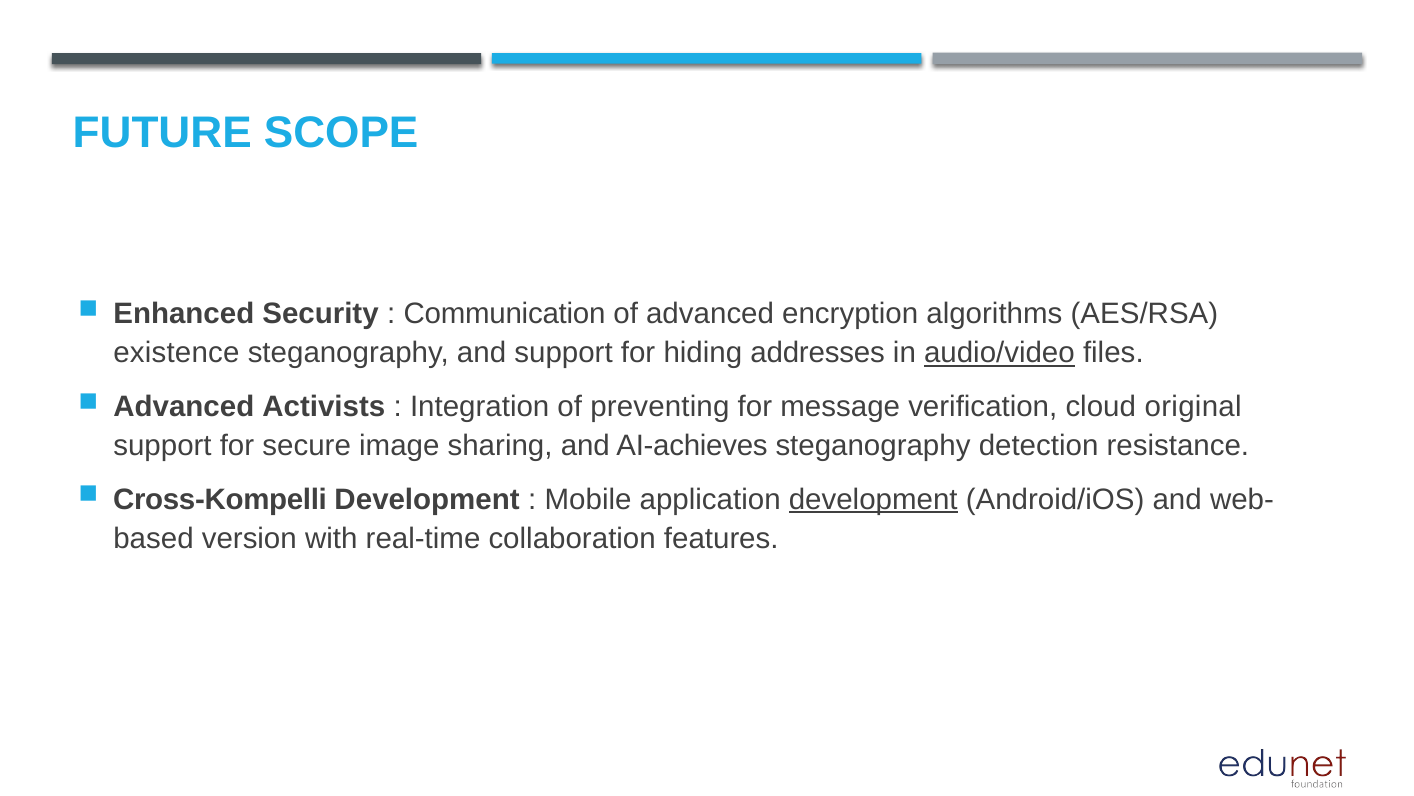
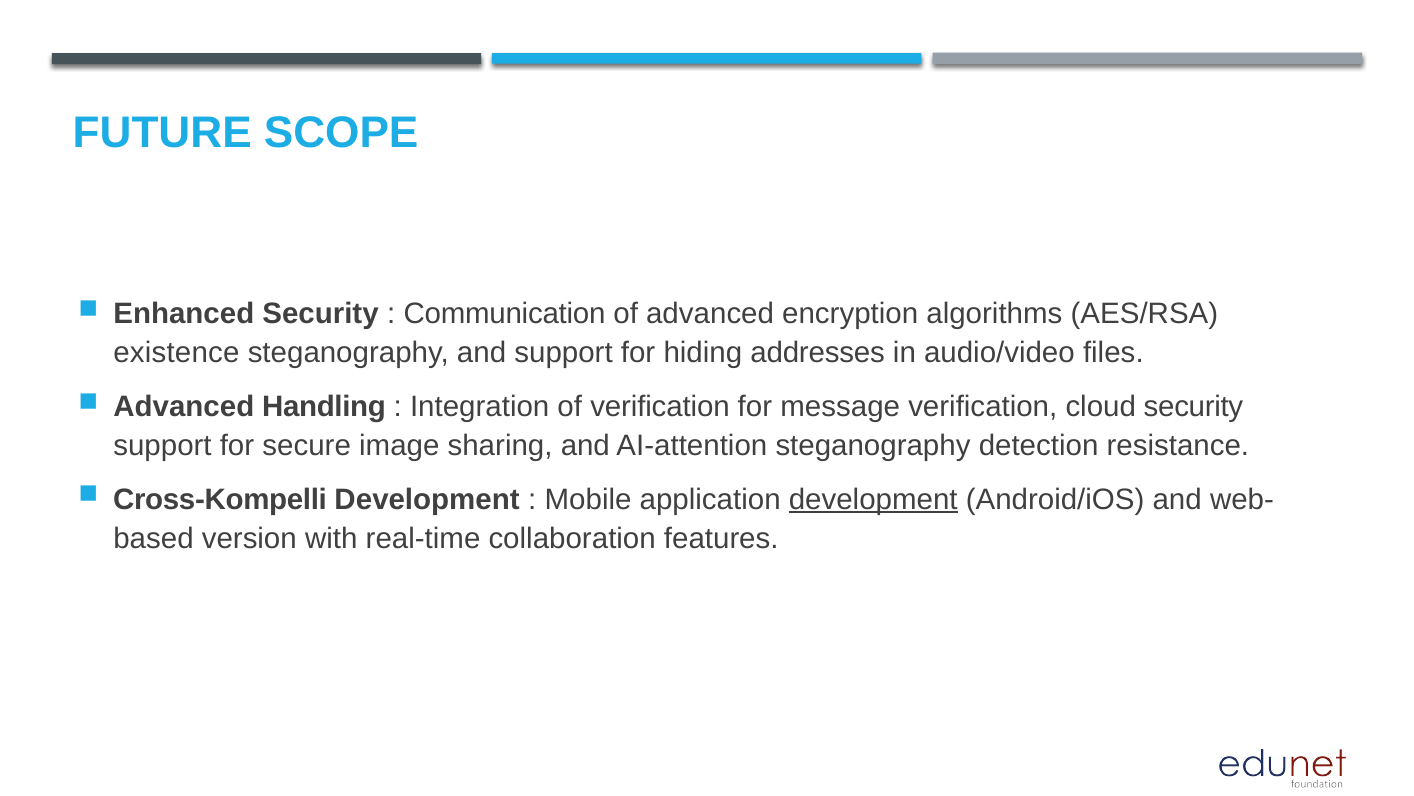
audio/video underline: present -> none
Activists: Activists -> Handling
of preventing: preventing -> verification
cloud original: original -> security
AI-achieves: AI-achieves -> AI-attention
